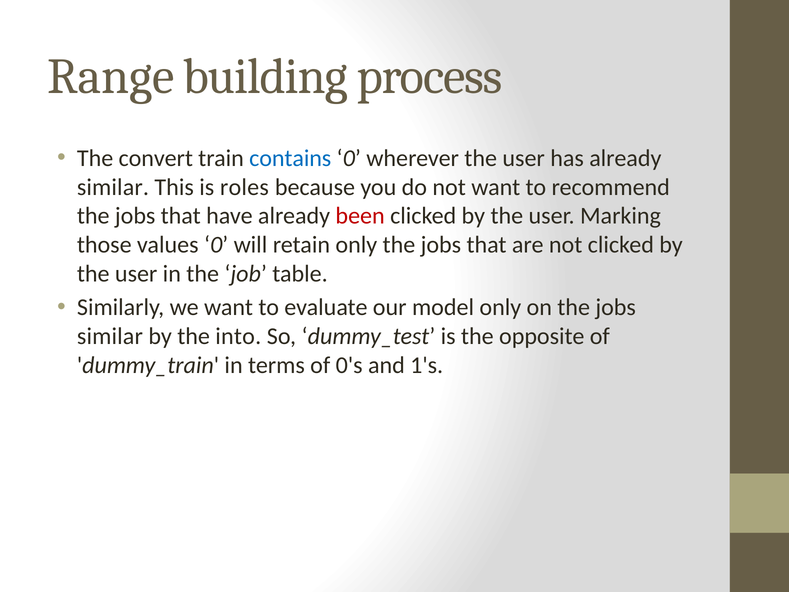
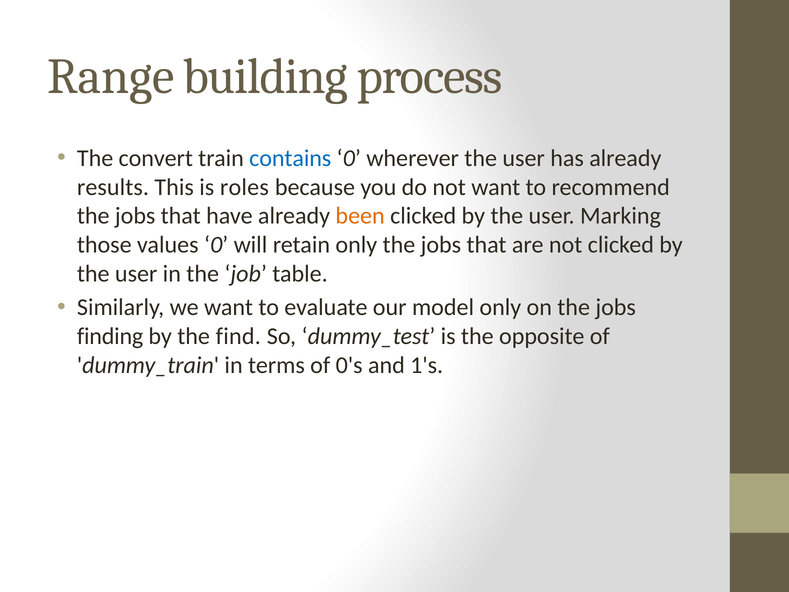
similar at (113, 187): similar -> results
been colour: red -> orange
similar at (110, 336): similar -> finding
into: into -> find
